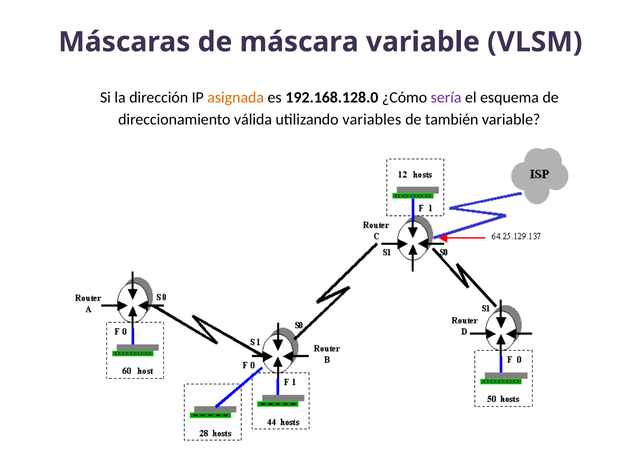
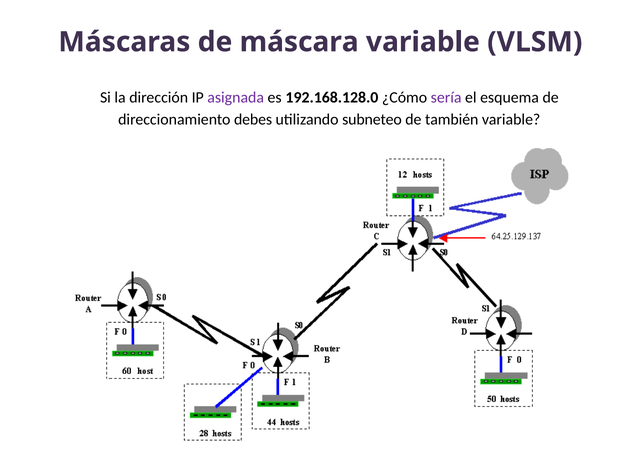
asignada colour: orange -> purple
válida: válida -> debes
variables: variables -> subneteo
